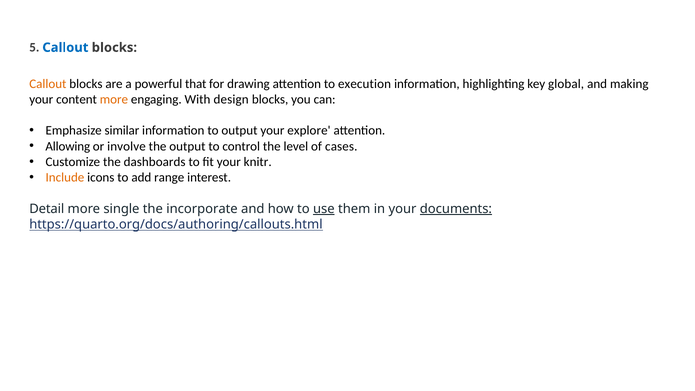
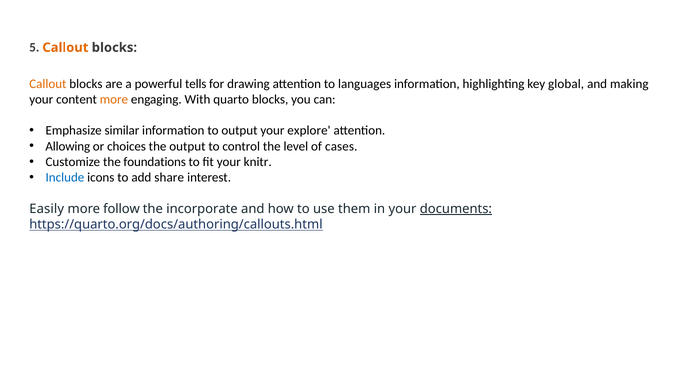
Callout at (65, 48) colour: blue -> orange
that: that -> tells
execution: execution -> languages
design: design -> quarto
involve: involve -> choices
dashboards: dashboards -> foundations
Include colour: orange -> blue
range: range -> share
Detail: Detail -> Easily
single: single -> follow
use underline: present -> none
